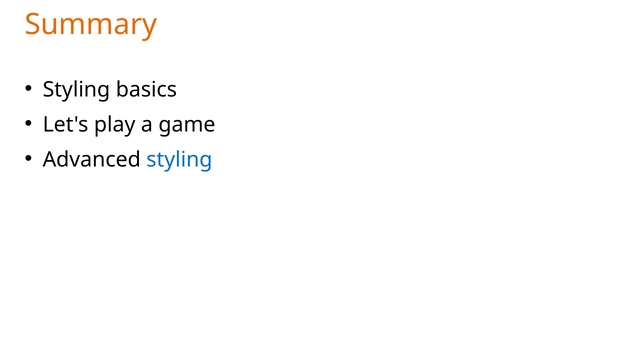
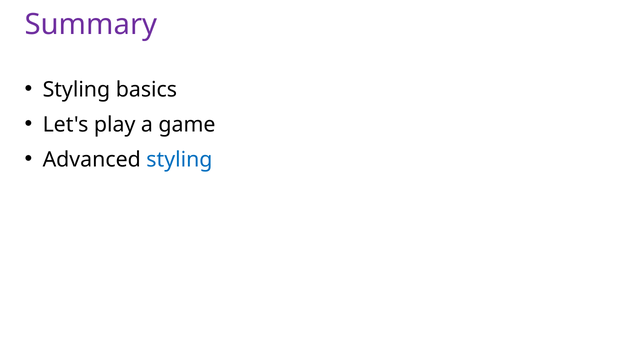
Summary colour: orange -> purple
